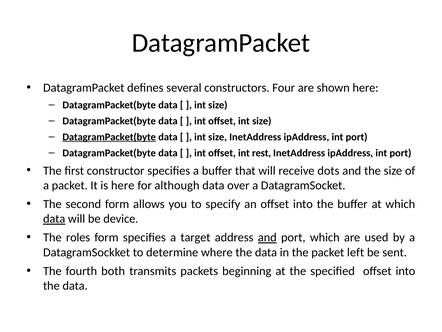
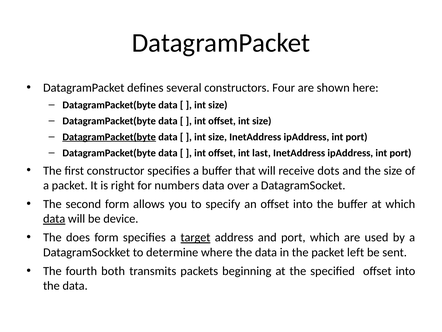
rest: rest -> last
is here: here -> right
although: although -> numbers
roles: roles -> does
target underline: none -> present
and at (267, 237) underline: present -> none
